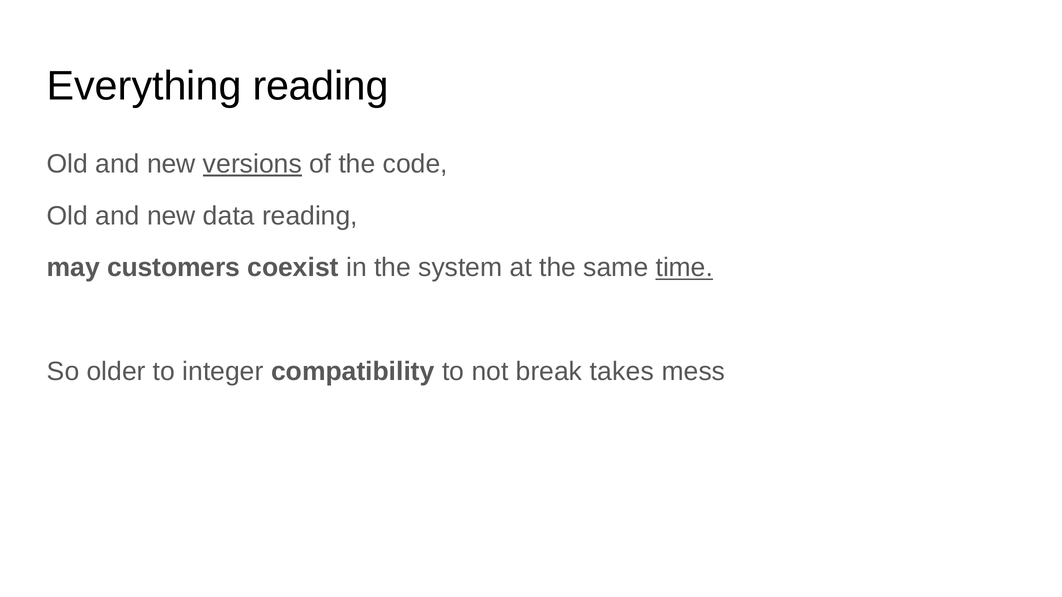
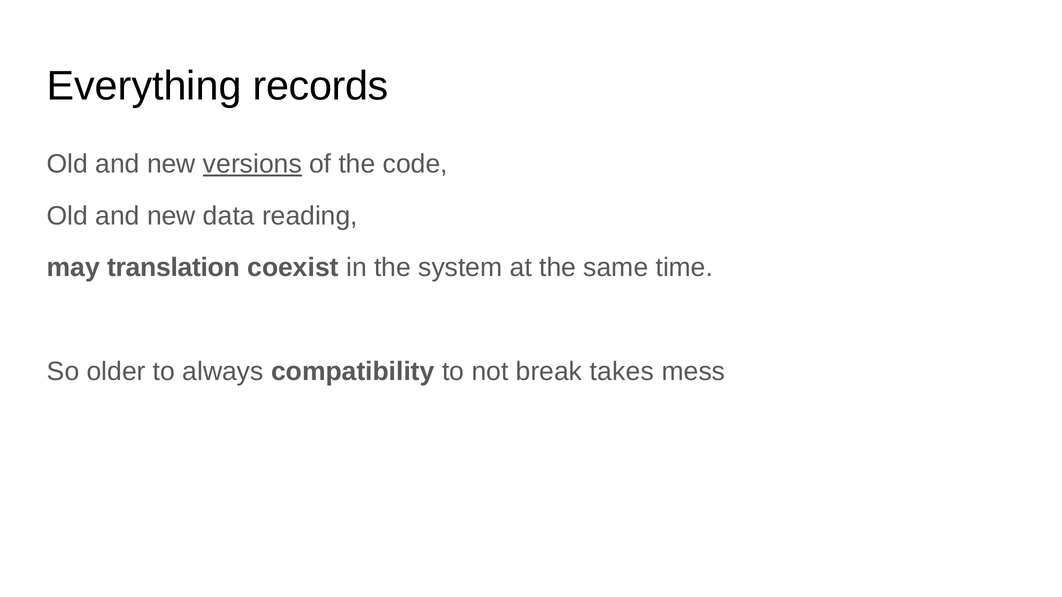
Everything reading: reading -> records
customers: customers -> translation
time underline: present -> none
integer: integer -> always
